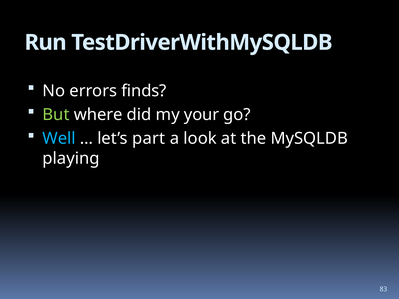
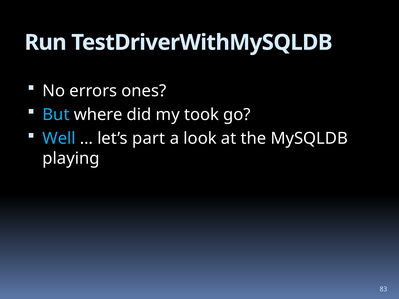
finds: finds -> ones
But colour: light green -> light blue
your: your -> took
